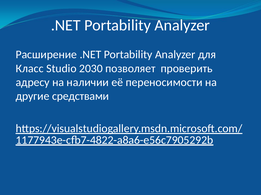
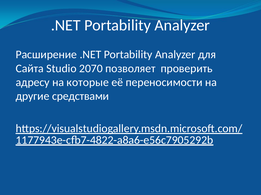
Класс: Класс -> Сайта
2030: 2030 -> 2070
наличии: наличии -> которые
